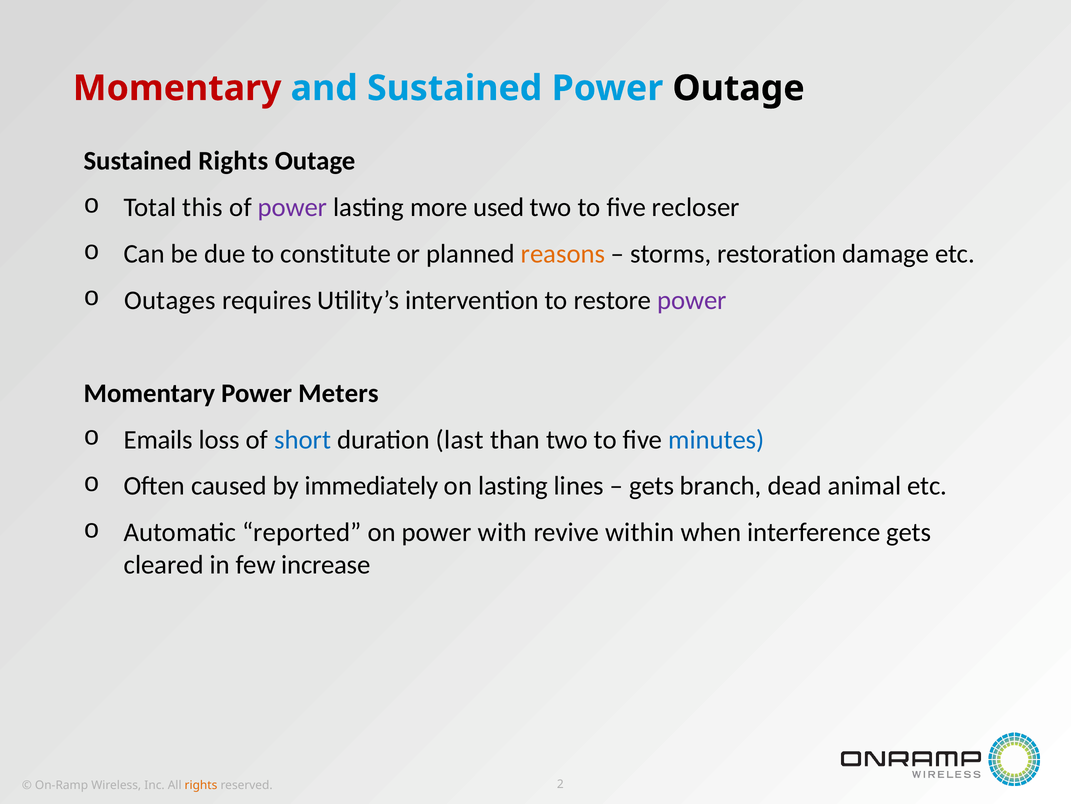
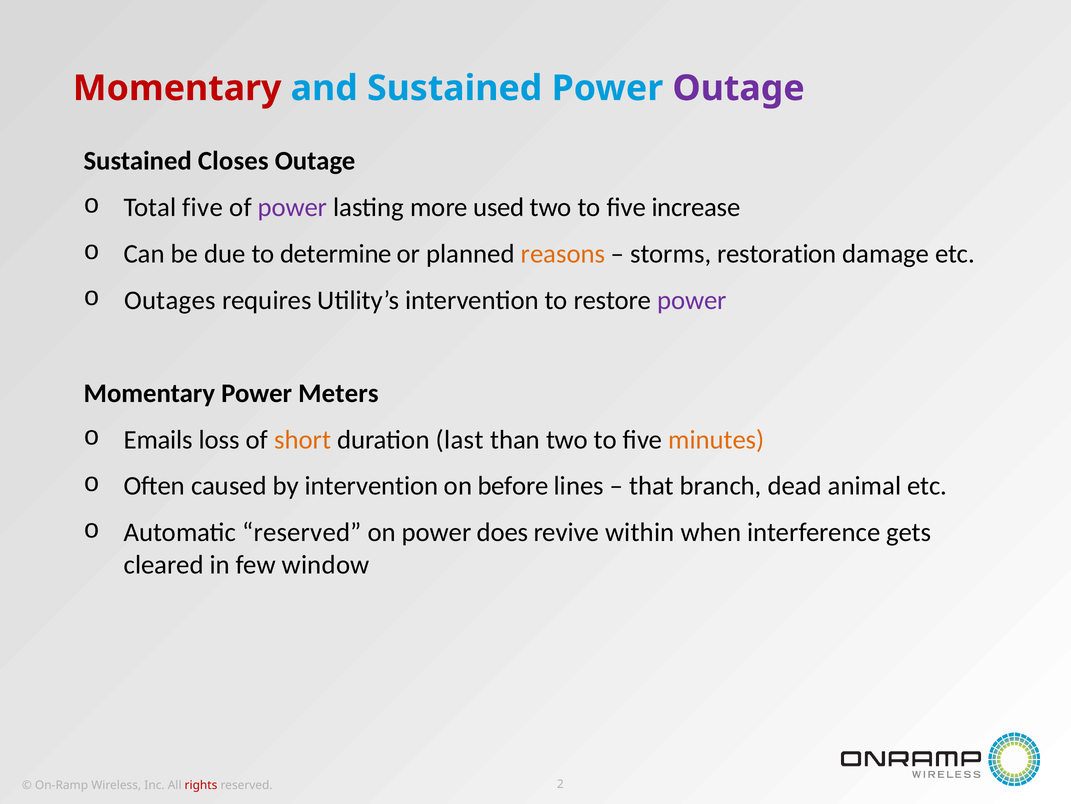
Outage at (739, 88) colour: black -> purple
Sustained Rights: Rights -> Closes
Total this: this -> five
recloser: recloser -> increase
constitute: constitute -> determine
short colour: blue -> orange
minutes colour: blue -> orange
by immediately: immediately -> intervention
on lasting: lasting -> before
gets at (652, 486): gets -> that
Automatic reported: reported -> reserved
with: with -> does
increase: increase -> window
rights at (201, 785) colour: orange -> red
